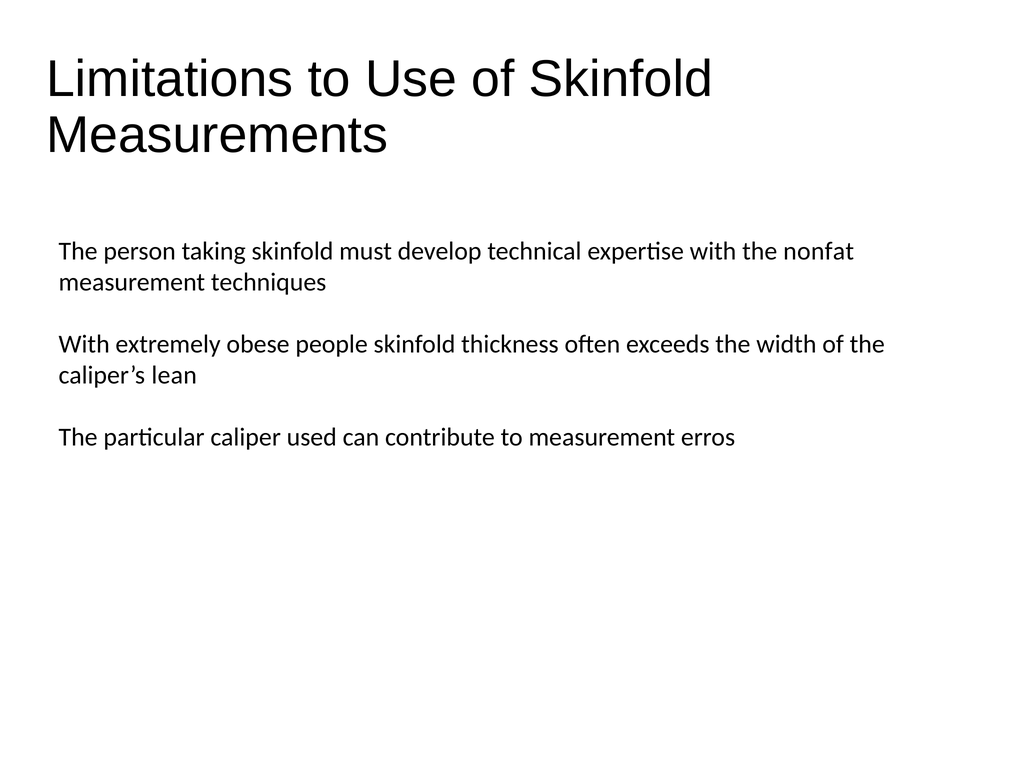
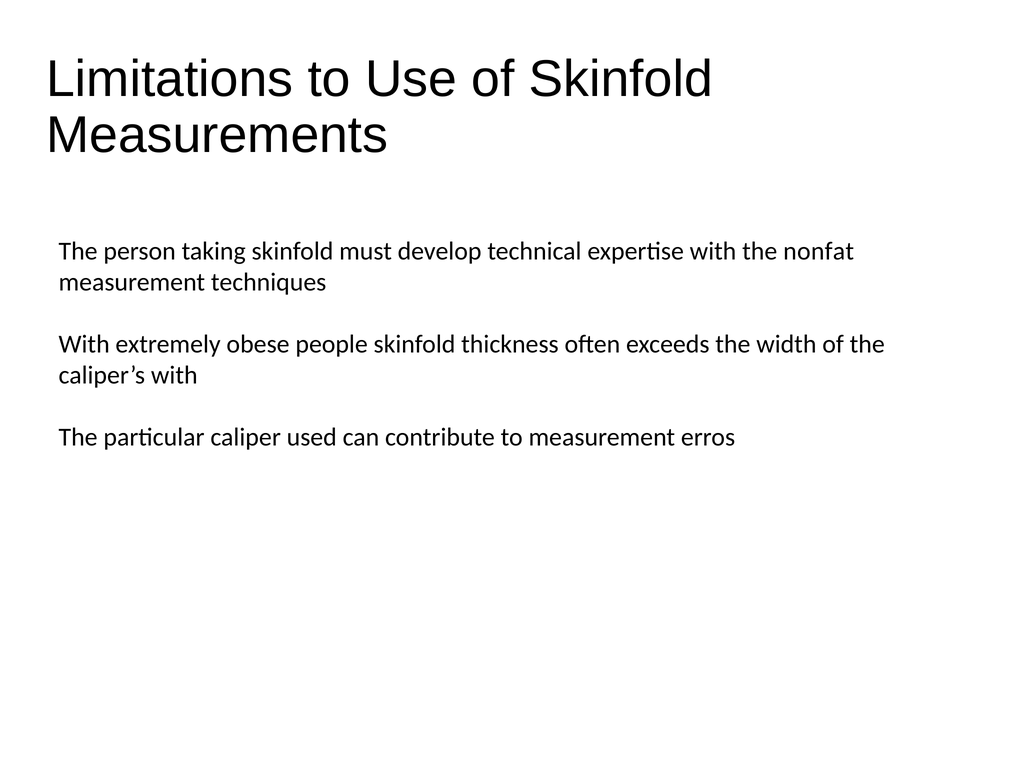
caliper’s lean: lean -> with
